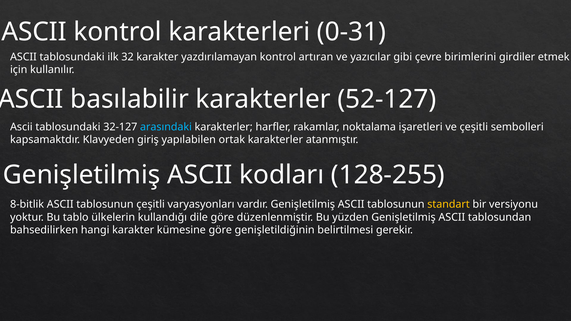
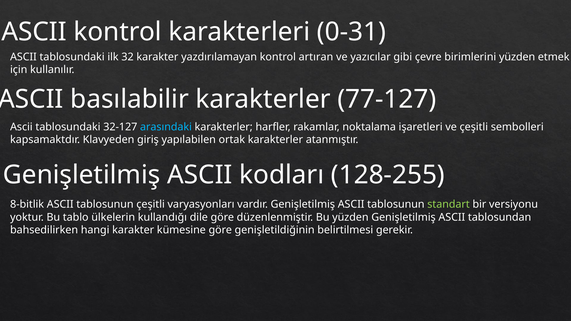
birimlerini girdiler: girdiler -> yüzden
52-127: 52-127 -> 77-127
standart colour: yellow -> light green
